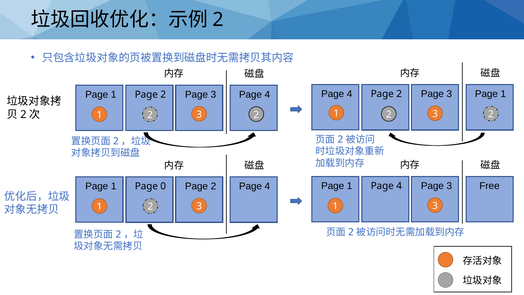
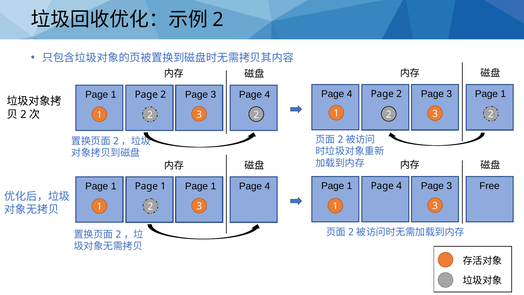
0 at (163, 186): 0 -> 1
2 at (213, 186): 2 -> 1
